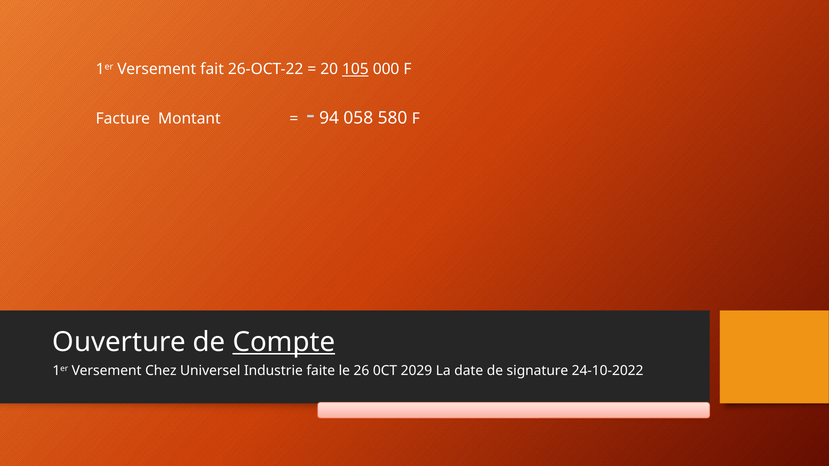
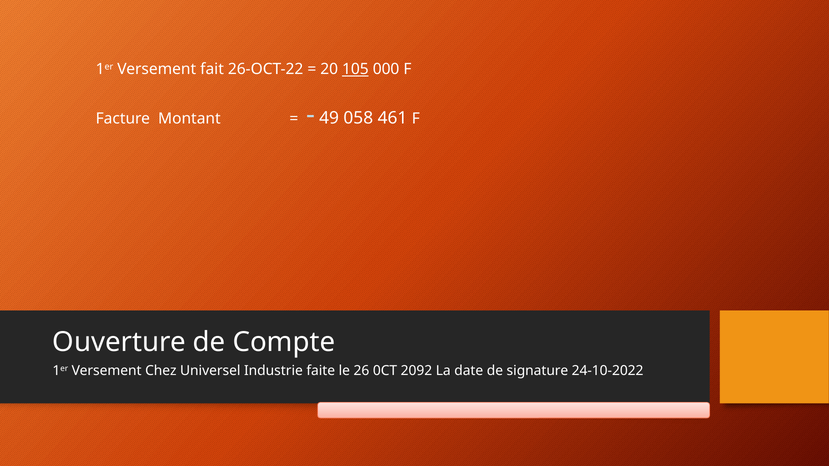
94: 94 -> 49
580: 580 -> 461
Compte underline: present -> none
2029: 2029 -> 2092
